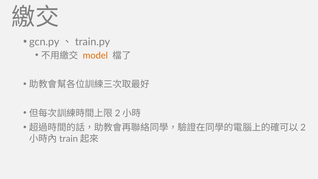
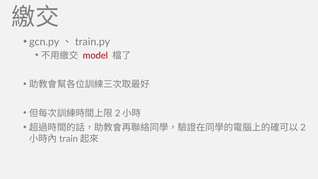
model colour: orange -> red
